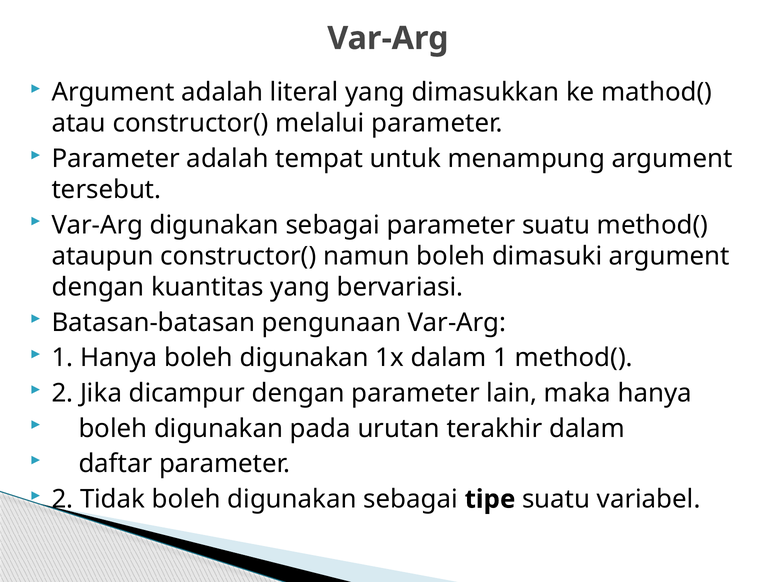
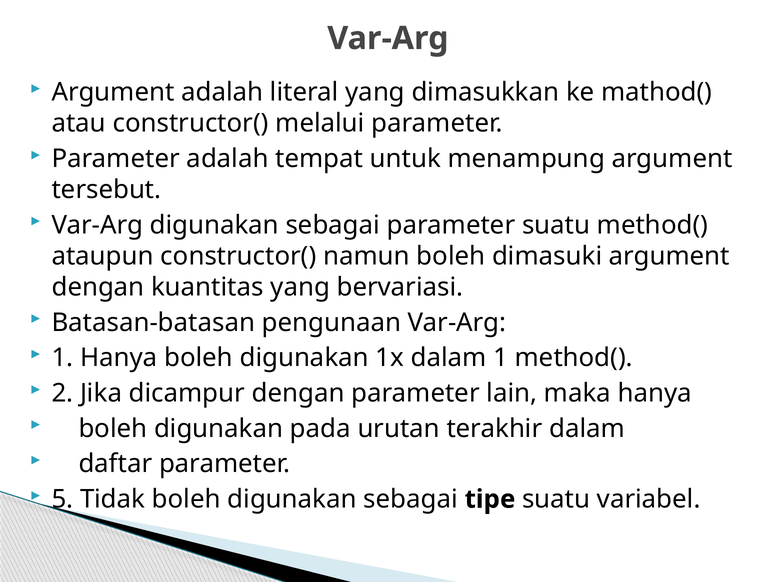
2 at (62, 499): 2 -> 5
